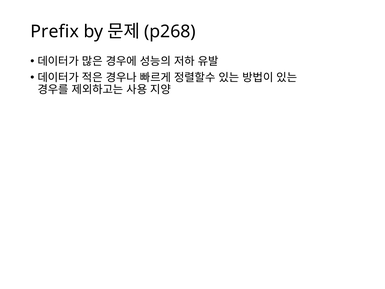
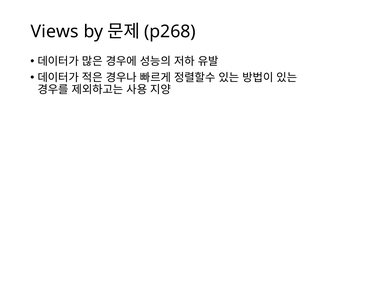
Prefix: Prefix -> Views
